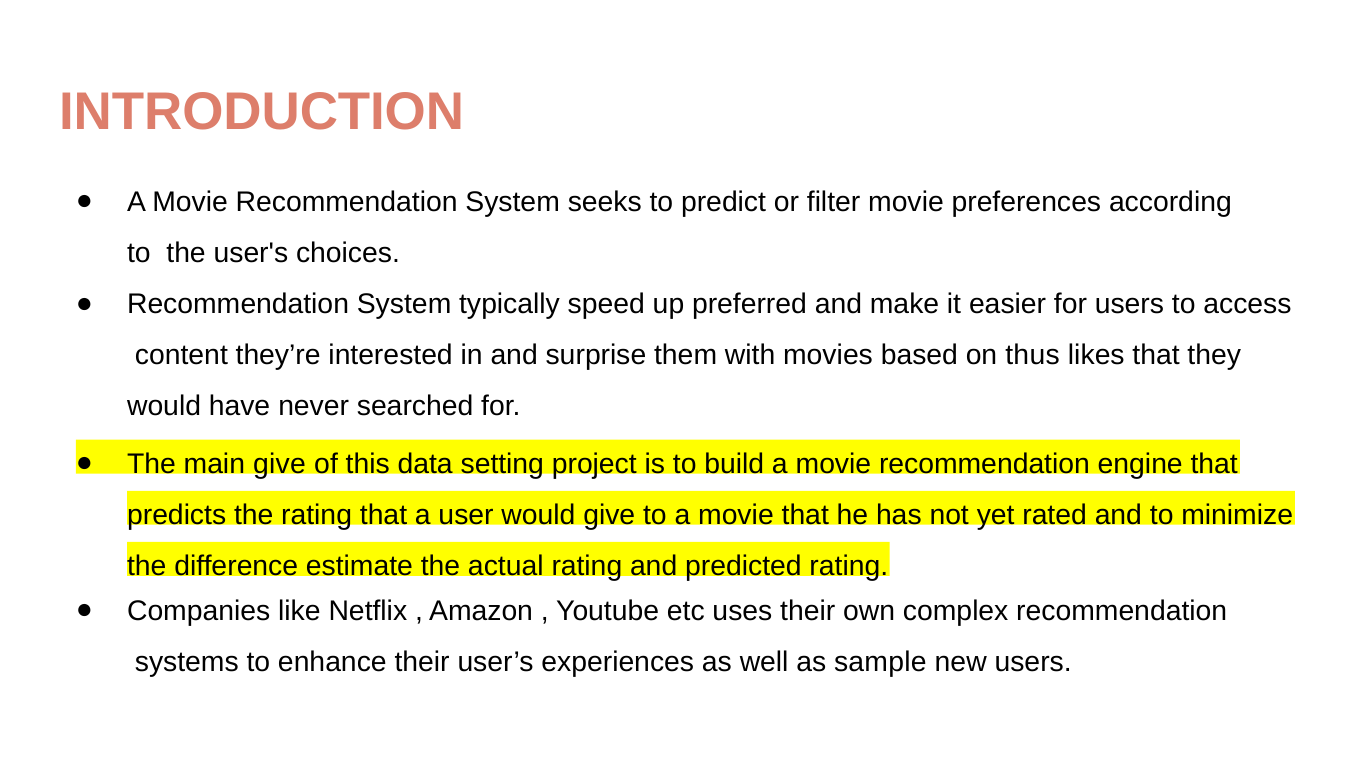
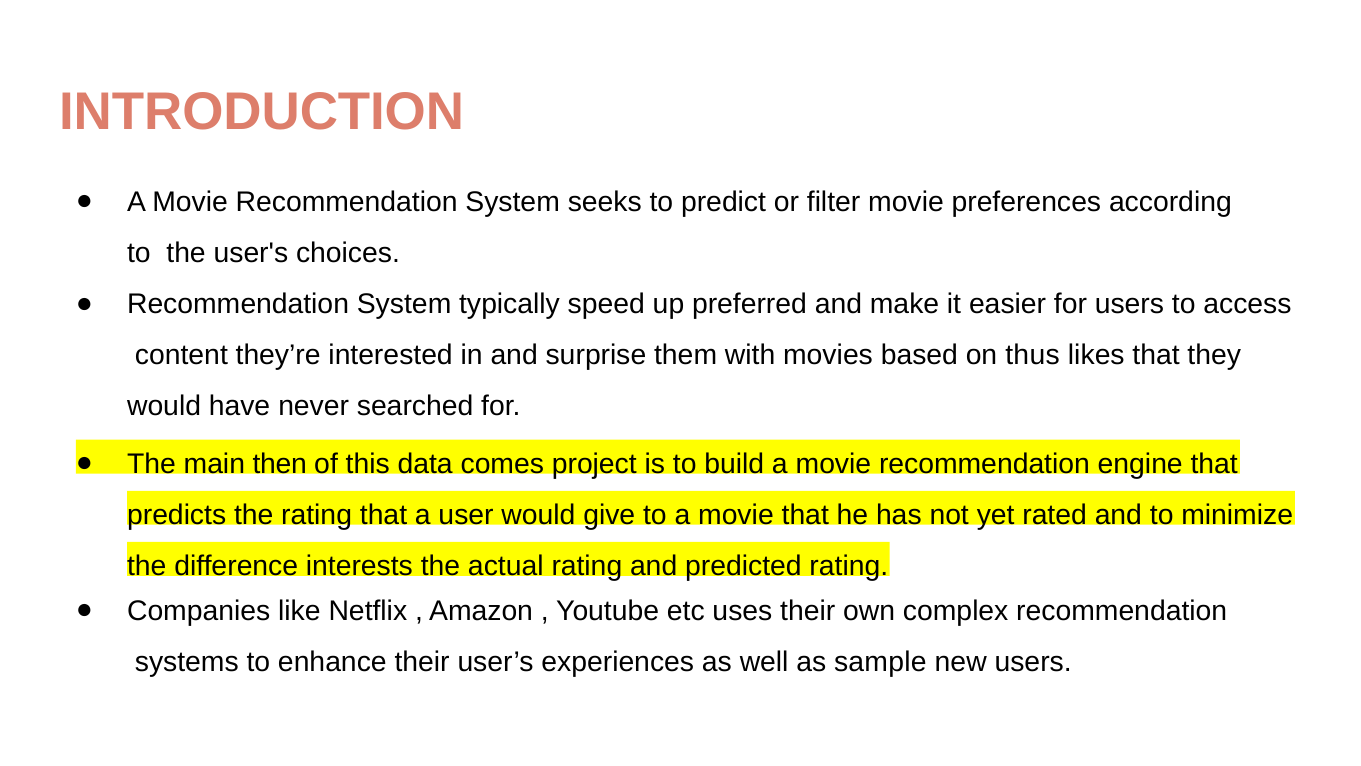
main give: give -> then
setting: setting -> comes
estimate: estimate -> interests
